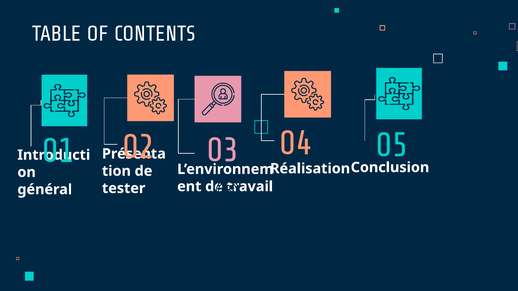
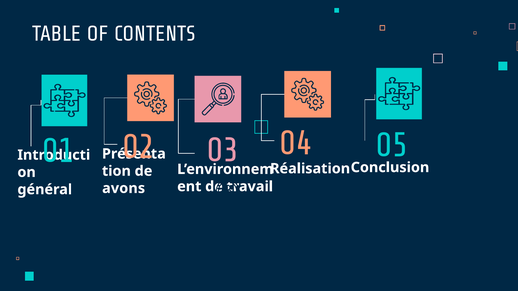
tester: tester -> avons
